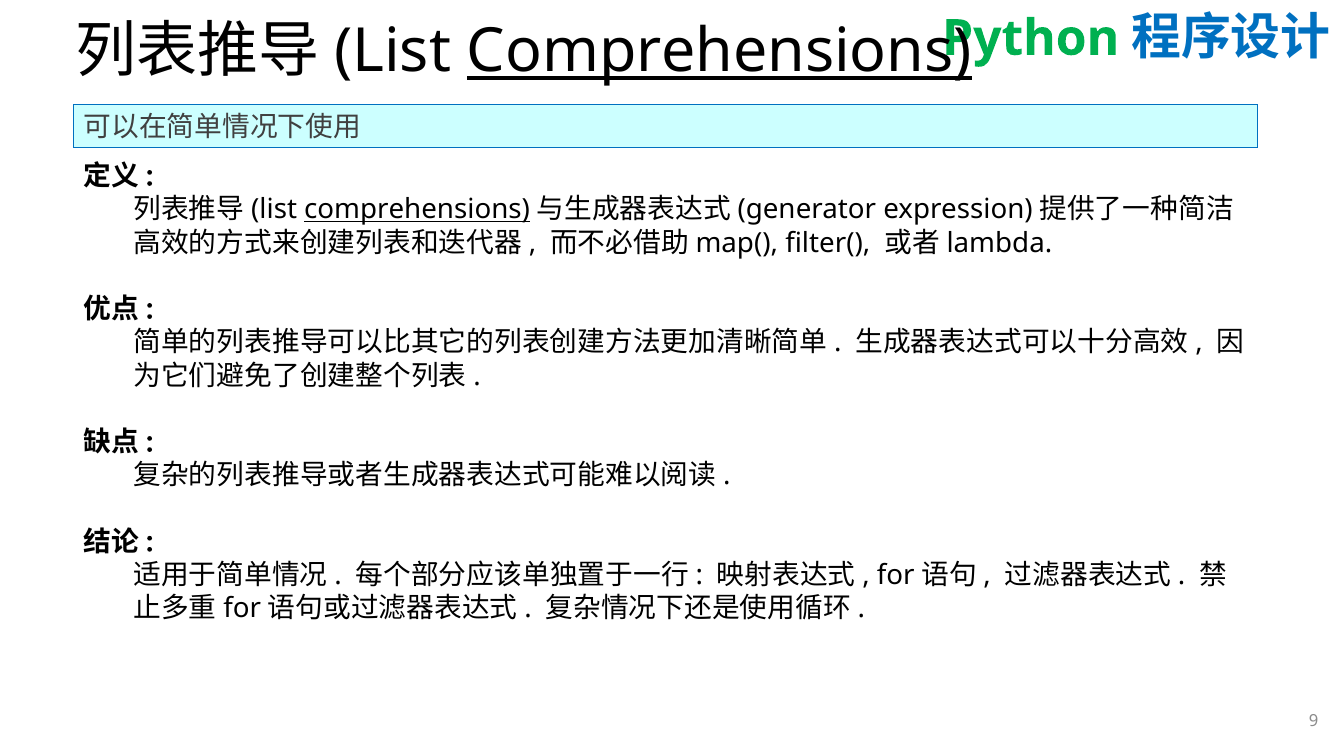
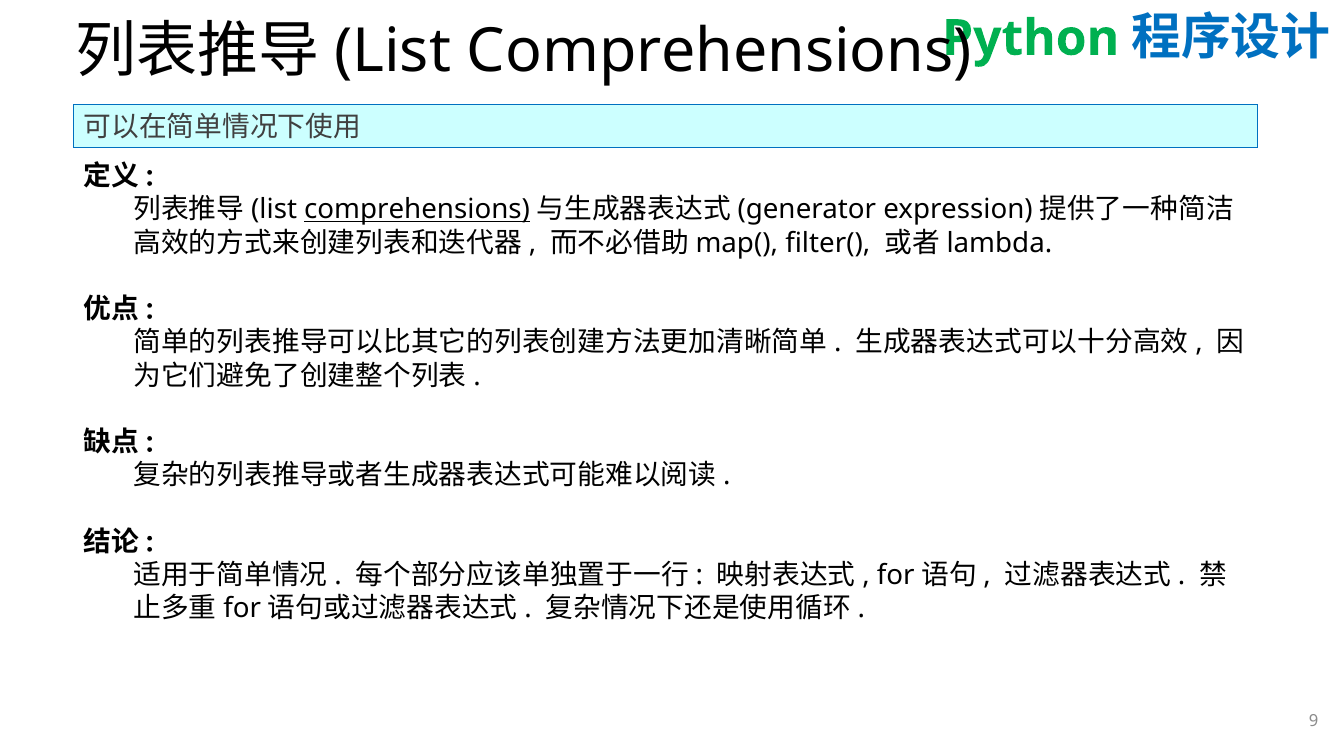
Comprehensions at (719, 52) underline: present -> none
